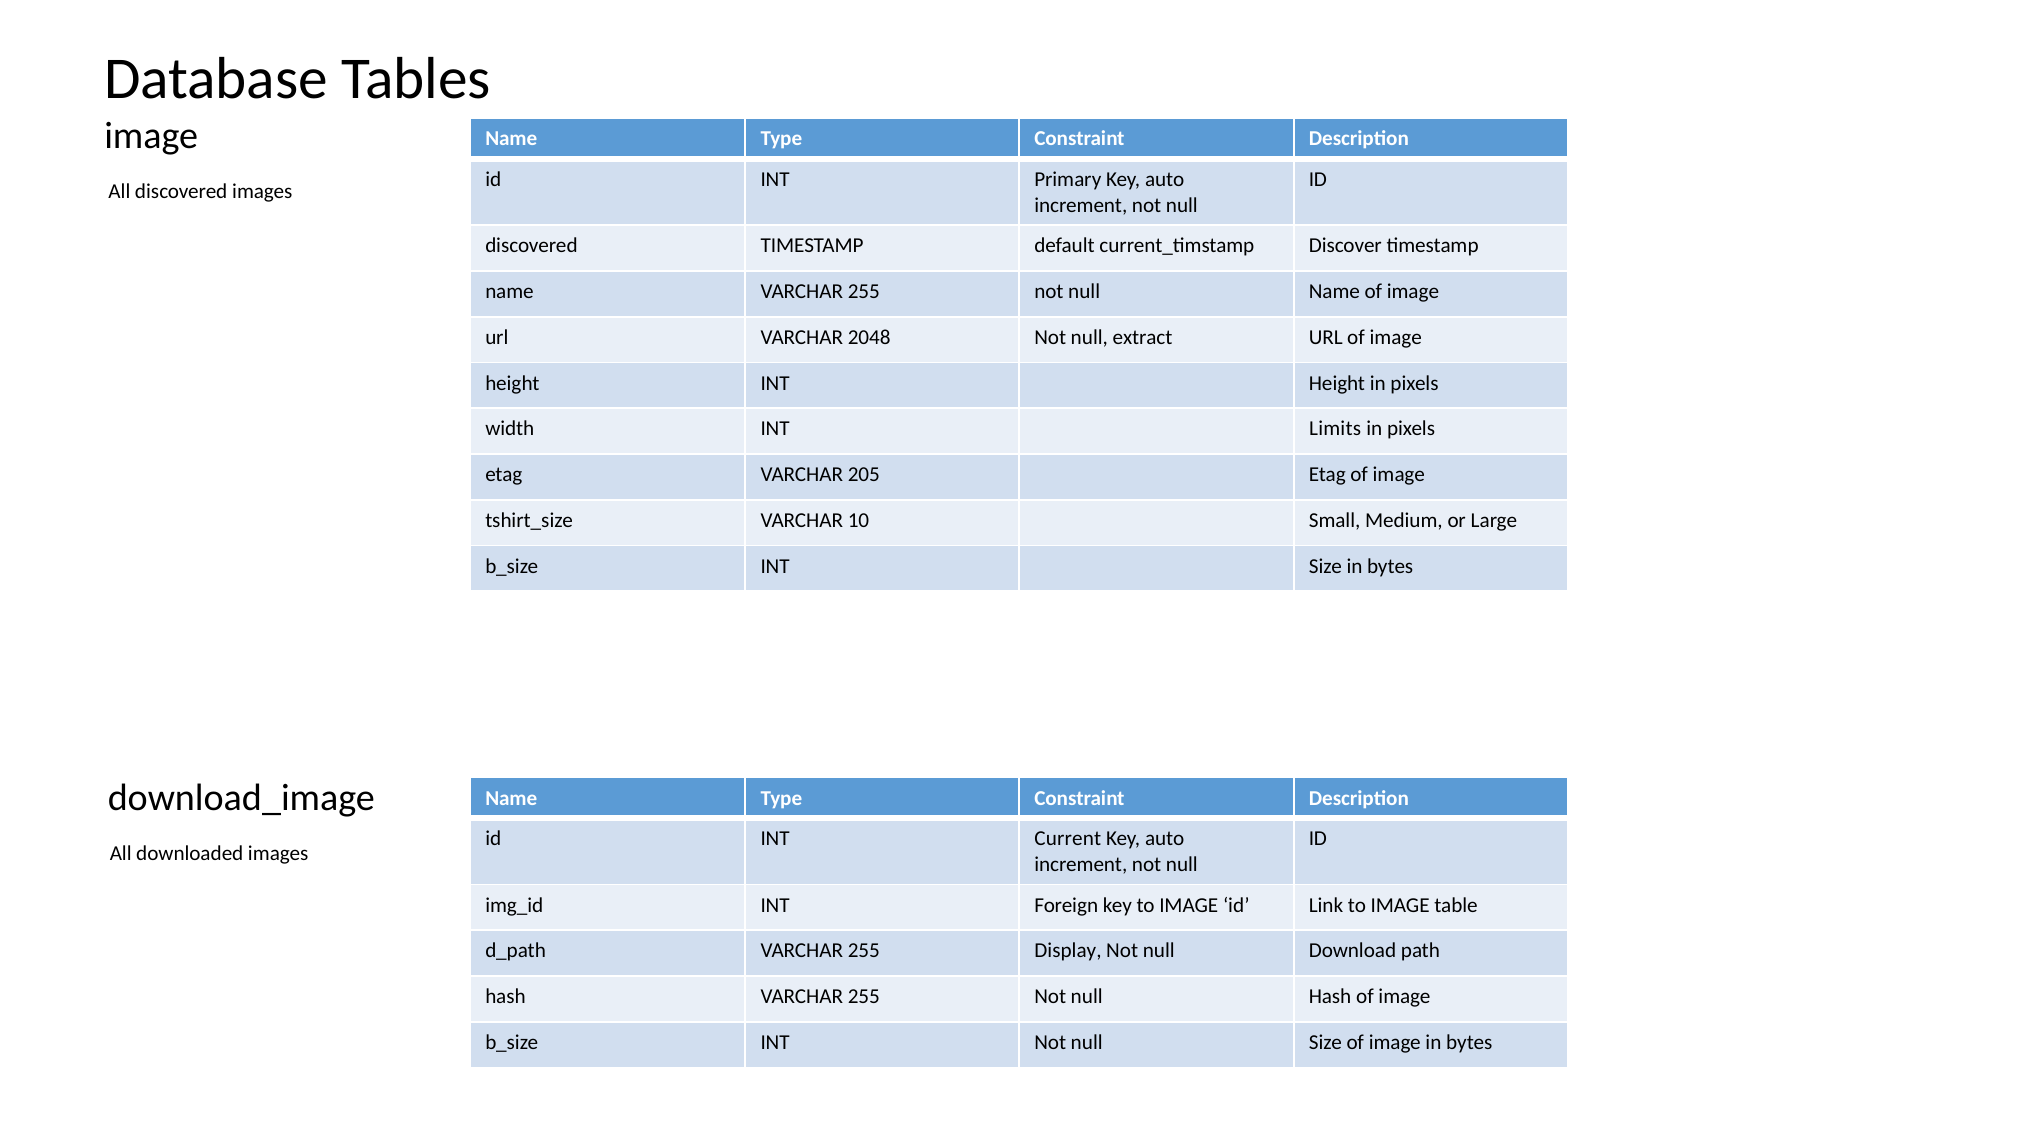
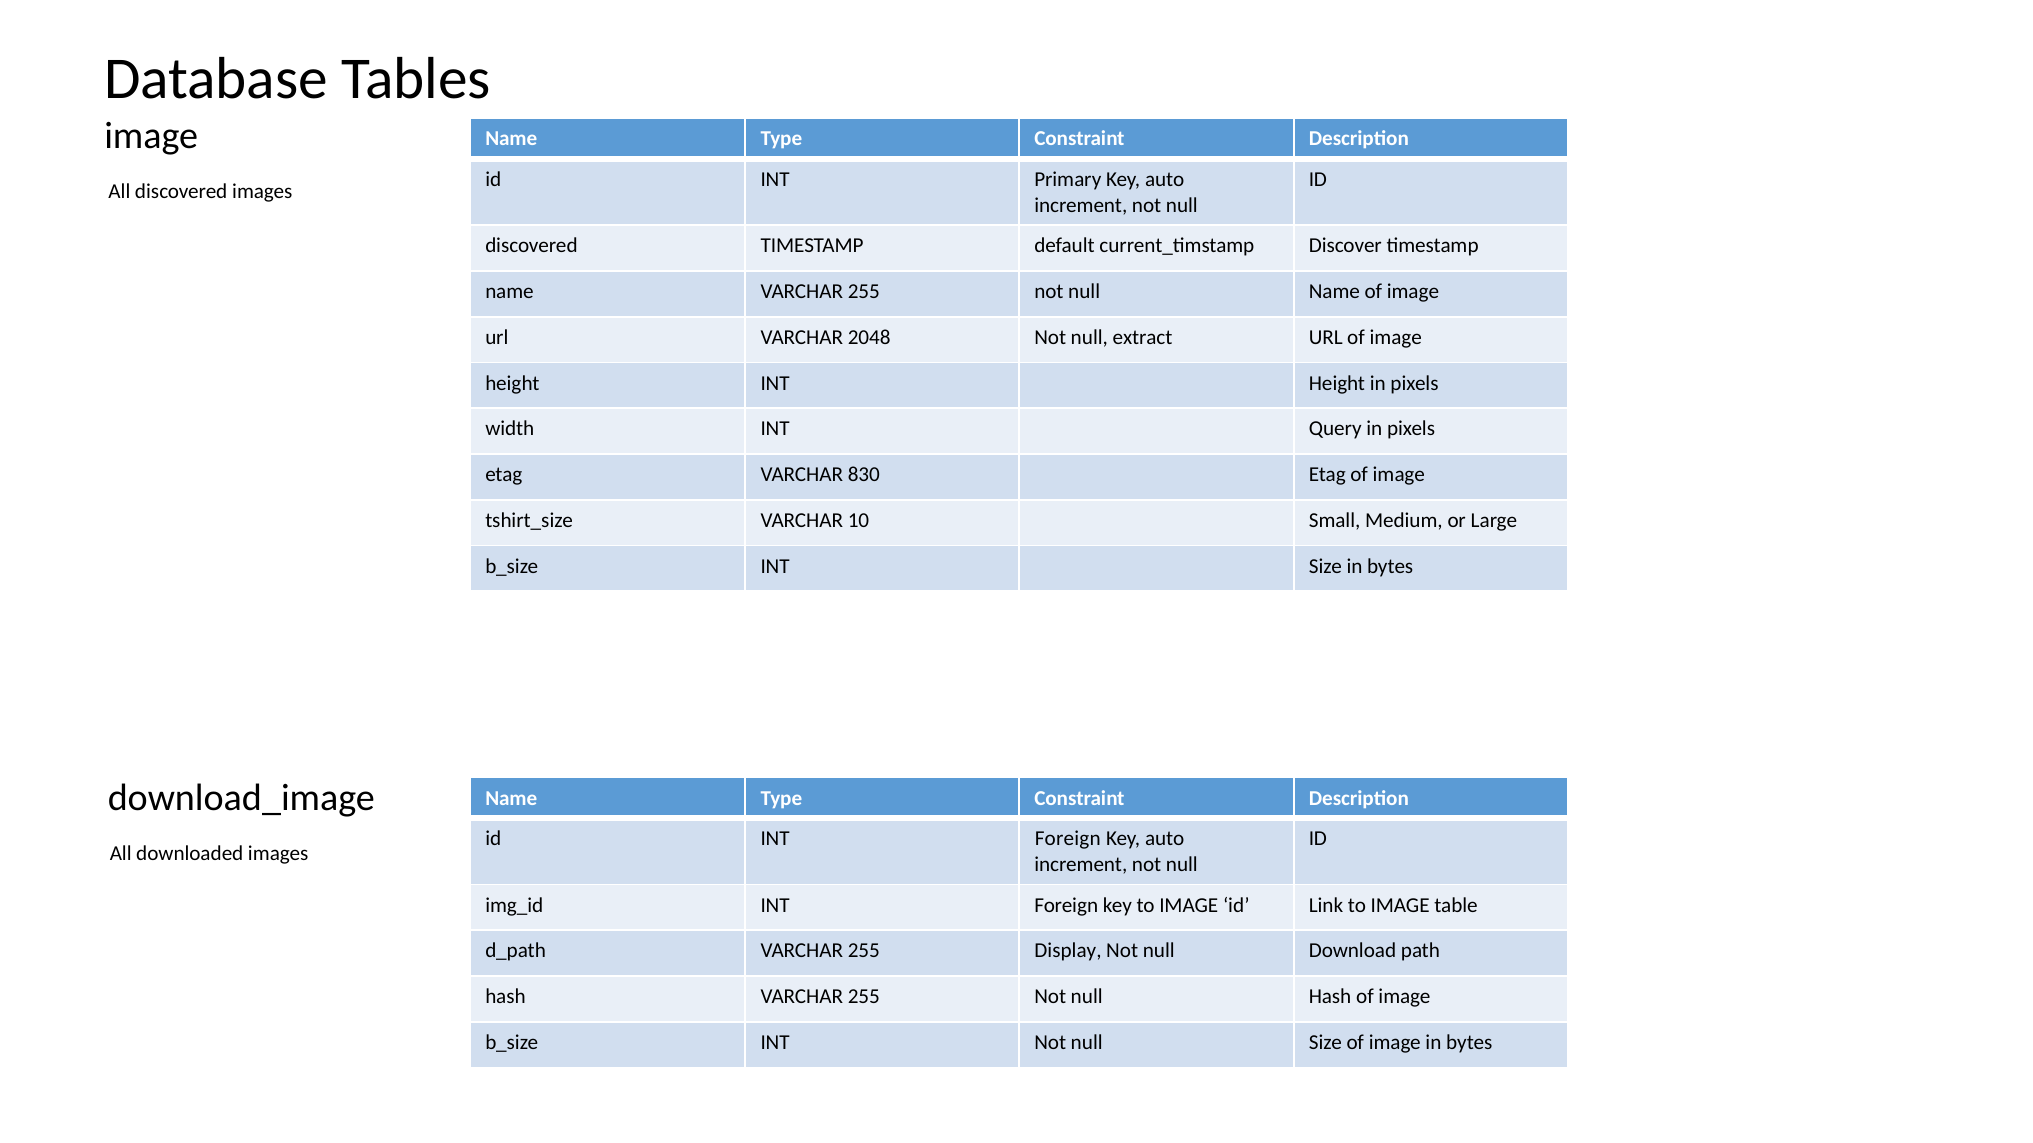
Limits: Limits -> Query
205: 205 -> 830
id INT Current: Current -> Foreign
